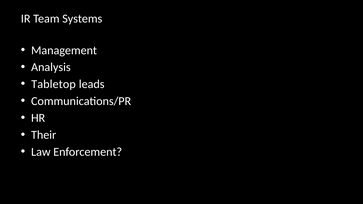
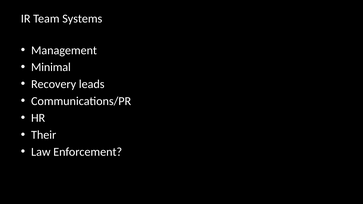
Analysis: Analysis -> Minimal
Tabletop: Tabletop -> Recovery
